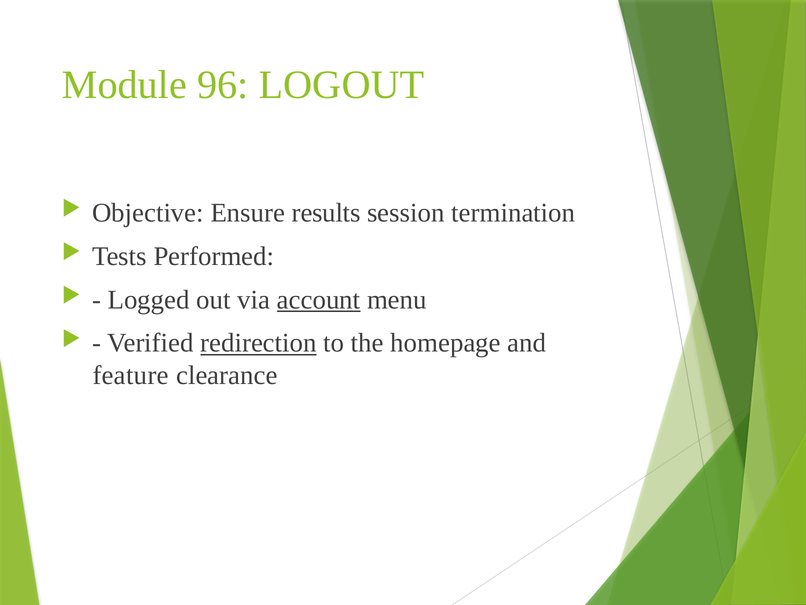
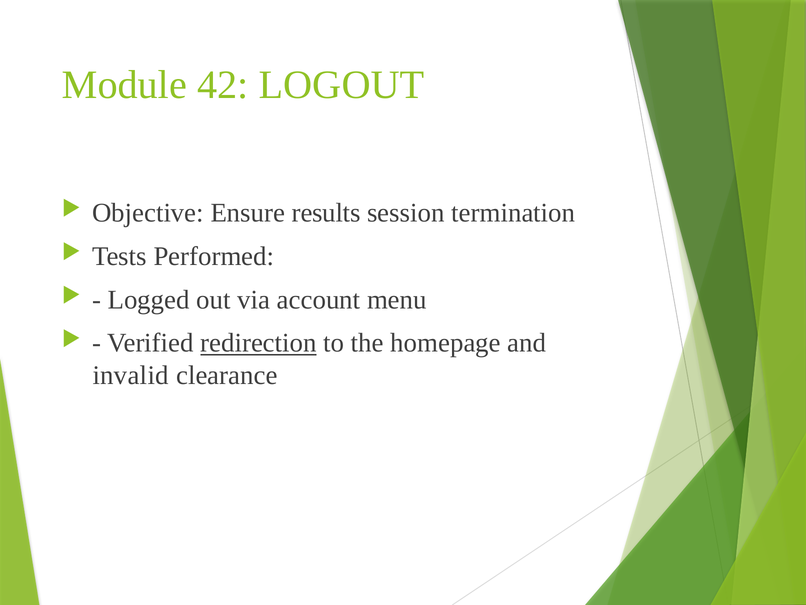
96: 96 -> 42
account underline: present -> none
feature: feature -> invalid
